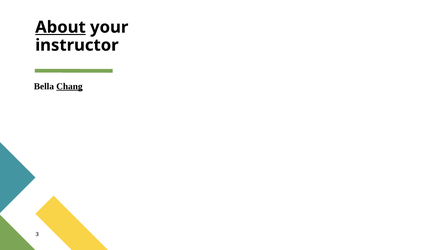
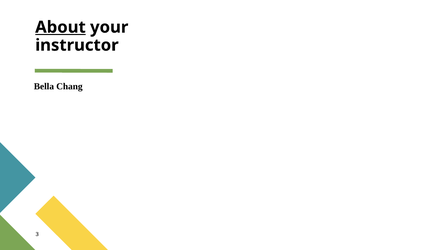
Chang underline: present -> none
